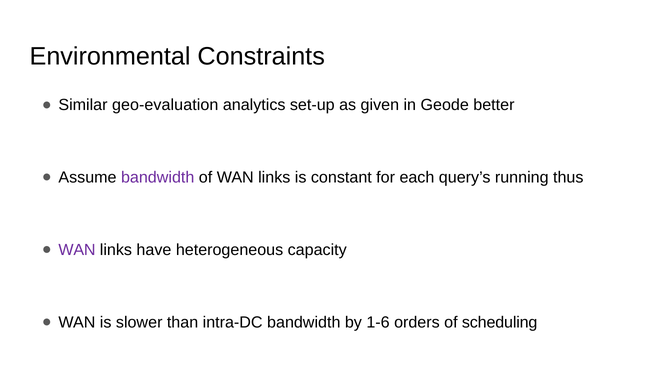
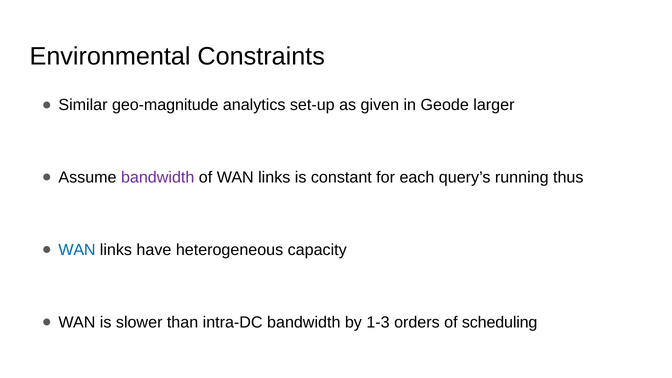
geo-evaluation: geo-evaluation -> geo-magnitude
better: better -> larger
WAN at (77, 250) colour: purple -> blue
1-6: 1-6 -> 1-3
